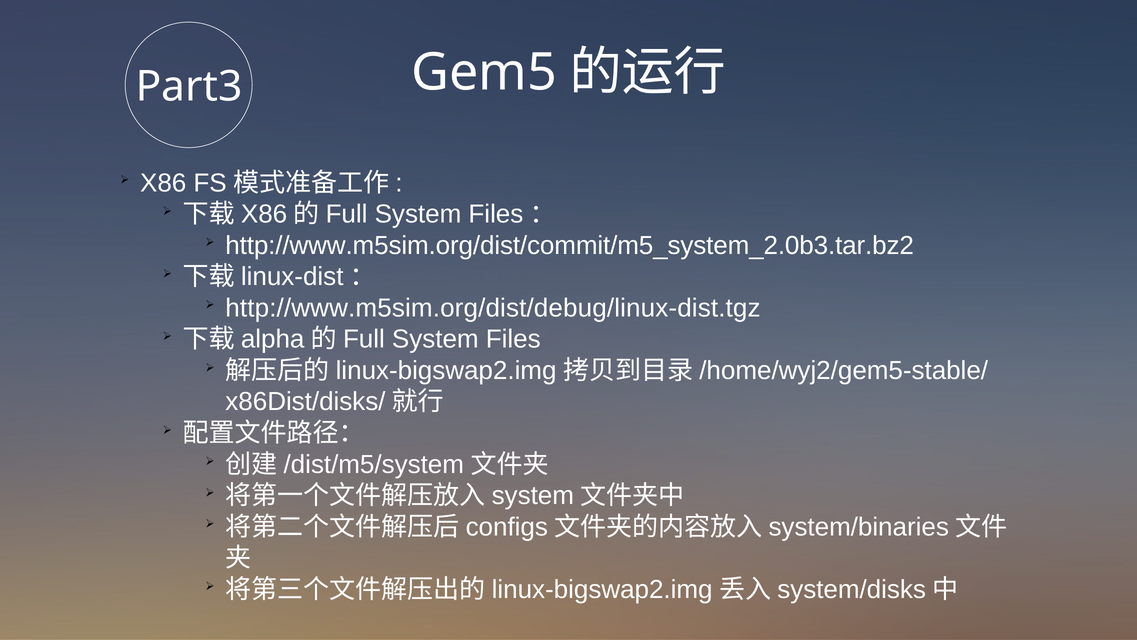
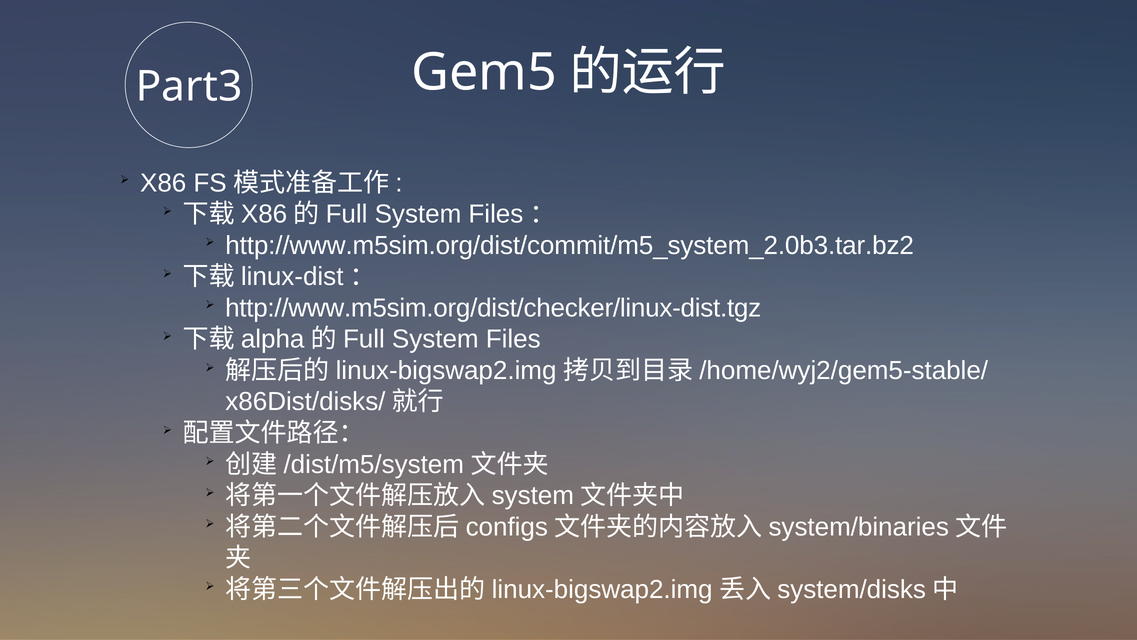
http://www.m5sim.org/dist/debug/linux-dist.tgz: http://www.m5sim.org/dist/debug/linux-dist.tgz -> http://www.m5sim.org/dist/checker/linux-dist.tgz
